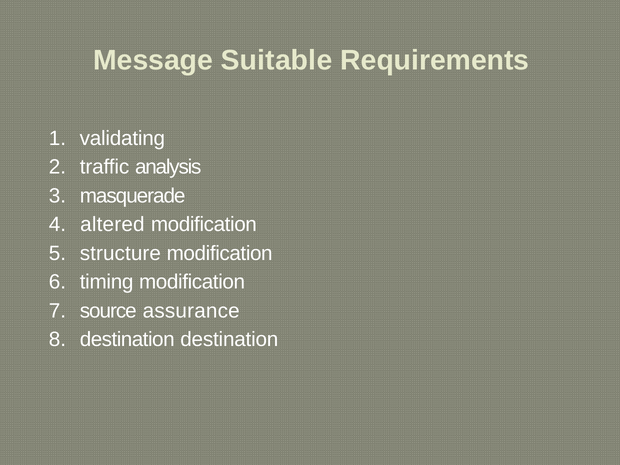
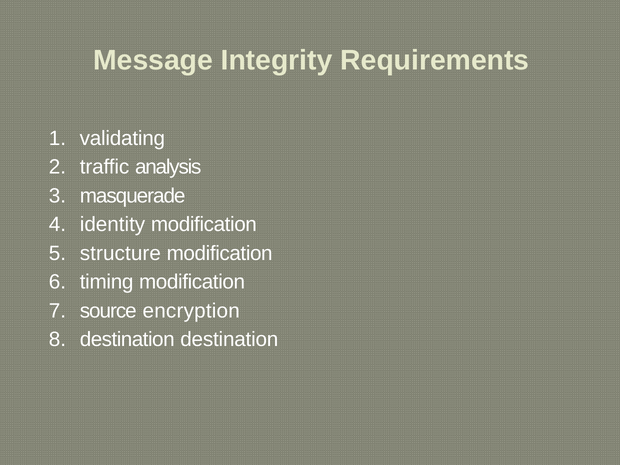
Suitable: Suitable -> Integrity
altered: altered -> identity
assurance: assurance -> encryption
